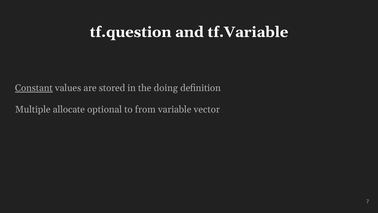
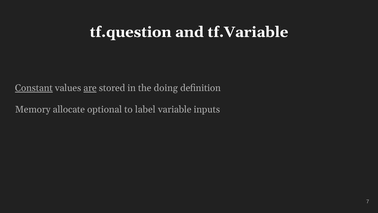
are underline: none -> present
Multiple: Multiple -> Memory
from: from -> label
vector: vector -> inputs
